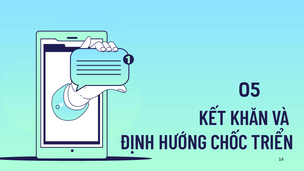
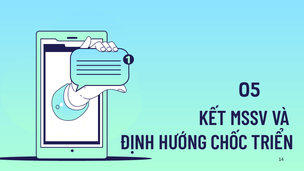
KHĂN: KHĂN -> MSSV
